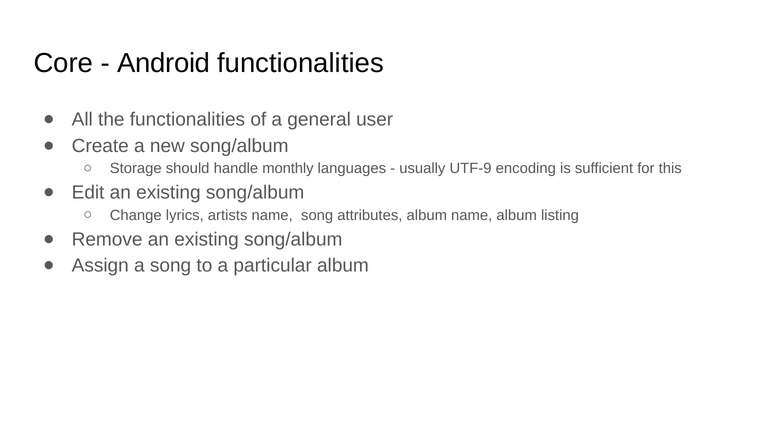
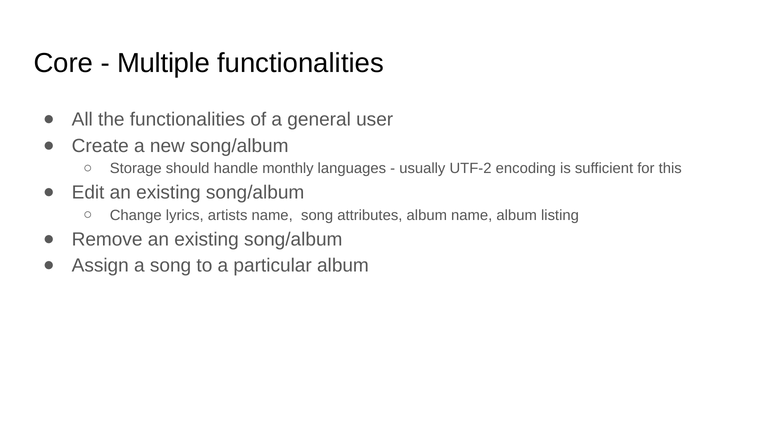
Android: Android -> Multiple
UTF-9: UTF-9 -> UTF-2
